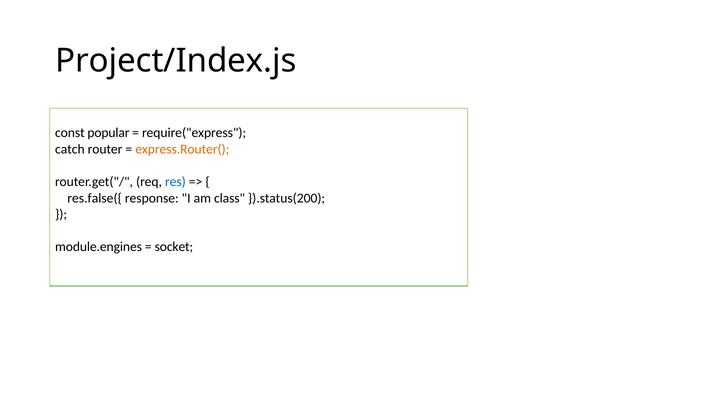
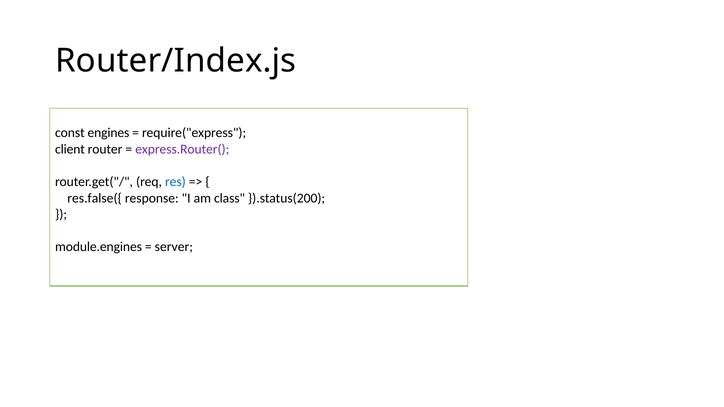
Project/Index.js: Project/Index.js -> Router/Index.js
popular: popular -> engines
catch: catch -> client
express.Router( colour: orange -> purple
socket: socket -> server
